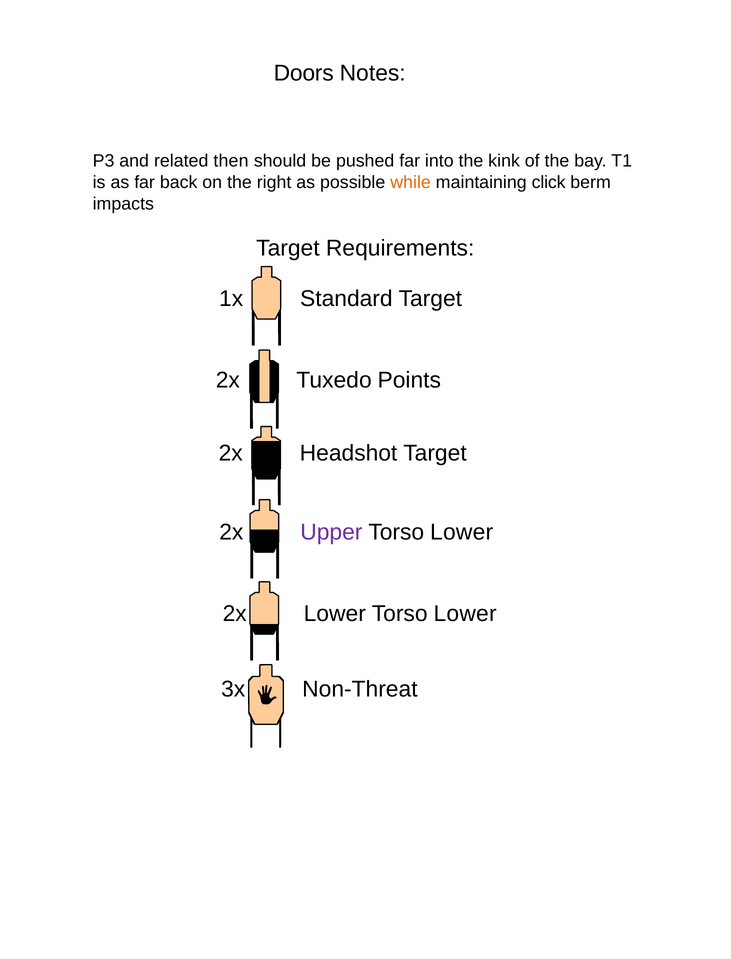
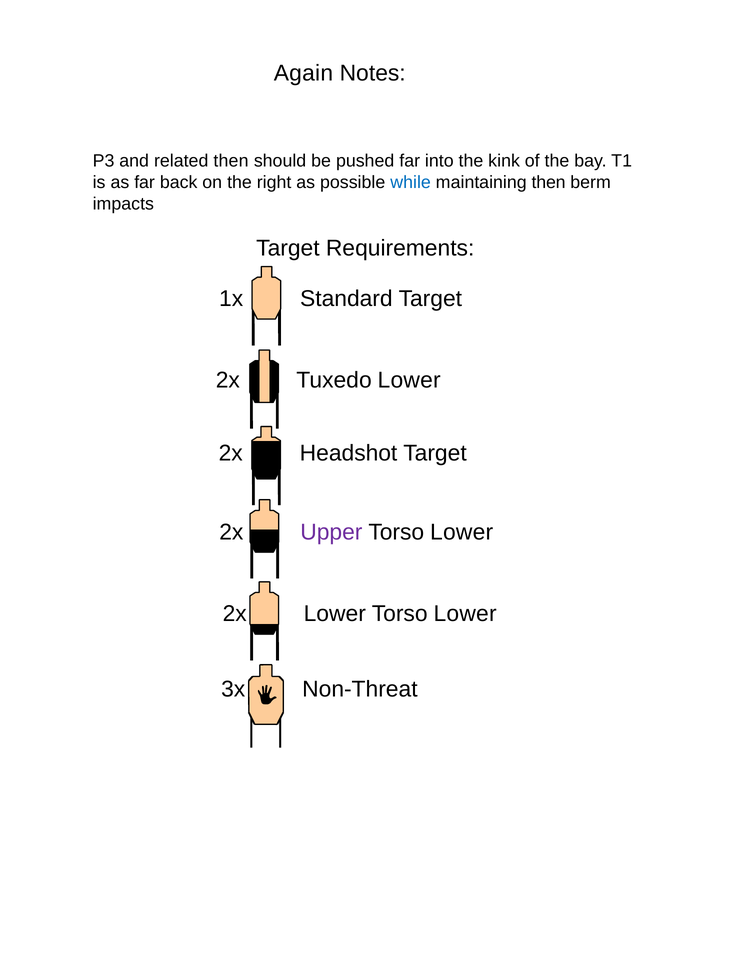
Doors: Doors -> Again
while colour: orange -> blue
maintaining click: click -> then
Tuxedo Points: Points -> Lower
